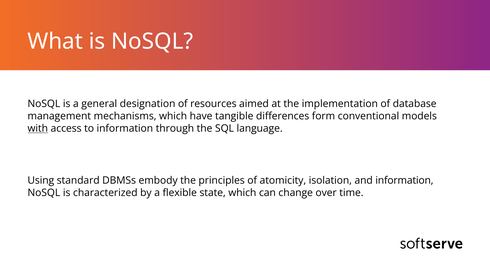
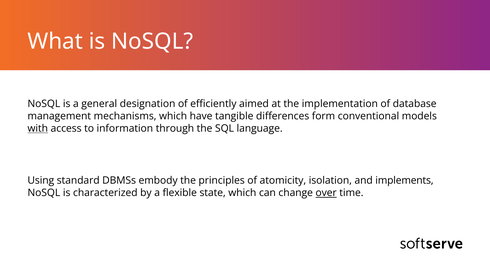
resources: resources -> efficiently
and information: information -> implements
over underline: none -> present
